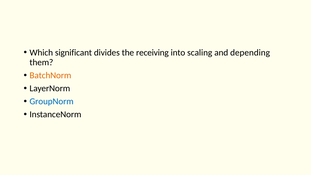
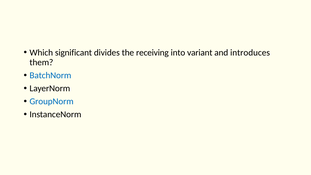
scaling: scaling -> variant
depending: depending -> introduces
BatchNorm colour: orange -> blue
